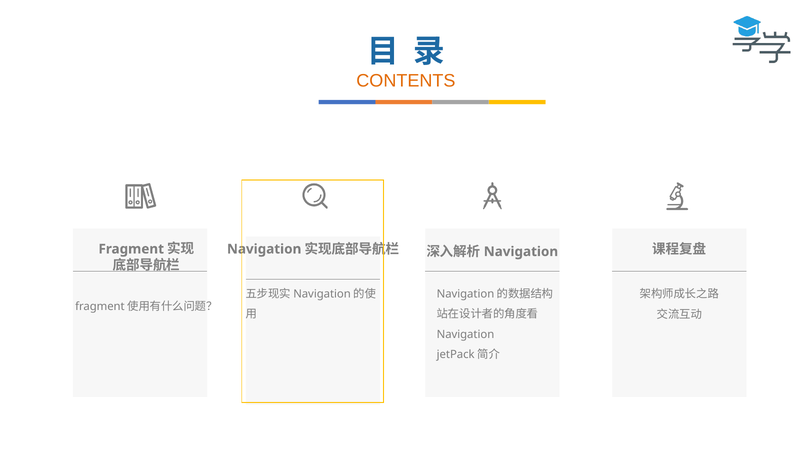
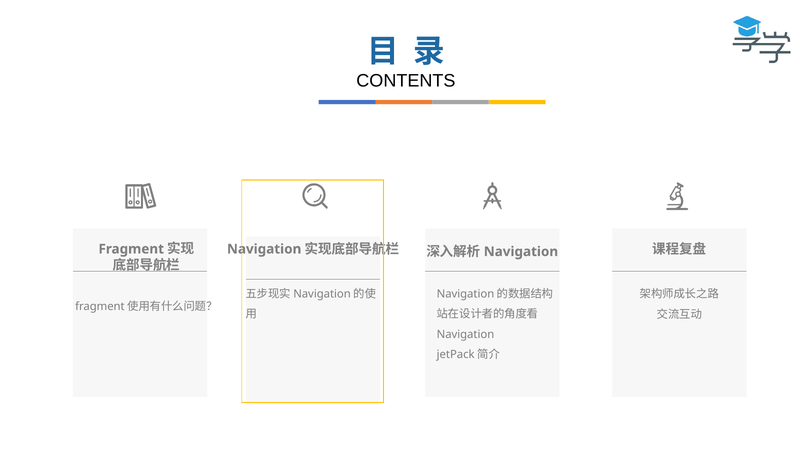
CONTENTS colour: orange -> black
